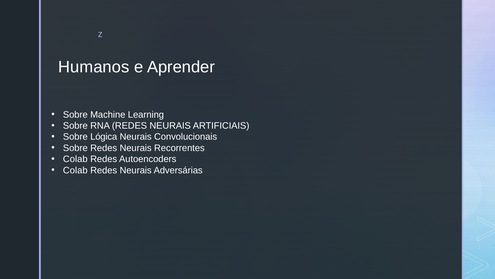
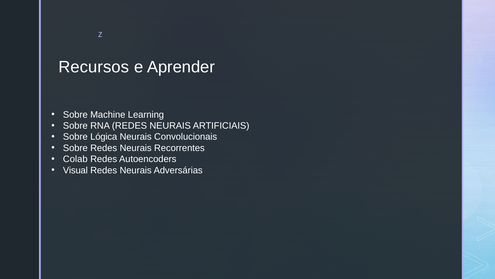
Humanos: Humanos -> Recursos
Colab at (75, 170): Colab -> Visual
